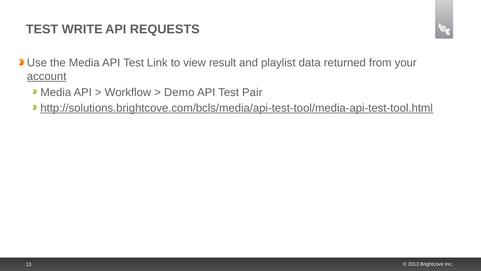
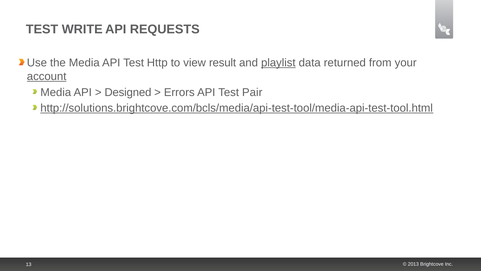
Link: Link -> Http
playlist underline: none -> present
Workflow: Workflow -> Designed
Demo: Demo -> Errors
